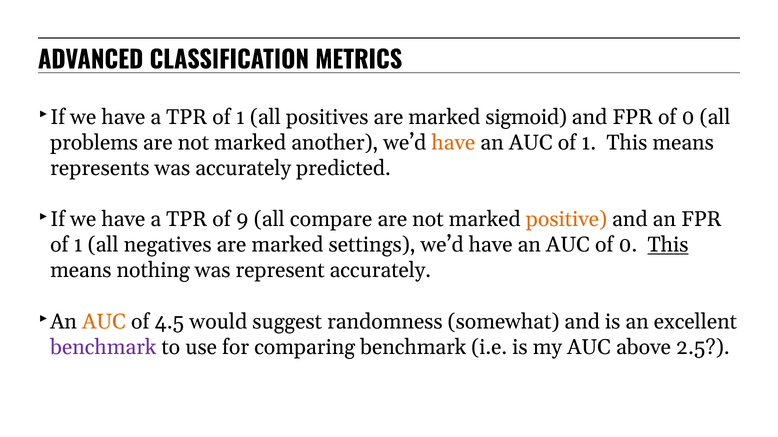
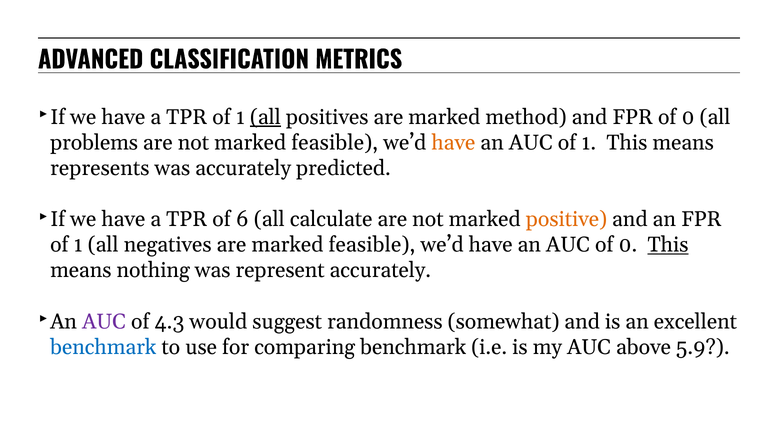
all at (265, 117) underline: none -> present
sigmoid: sigmoid -> method
not marked another: another -> feasible
9: 9 -> 6
compare: compare -> calculate
are marked settings: settings -> feasible
AUC at (104, 321) colour: orange -> purple
4.5: 4.5 -> 4.3
benchmark at (103, 347) colour: purple -> blue
2.5: 2.5 -> 5.9
